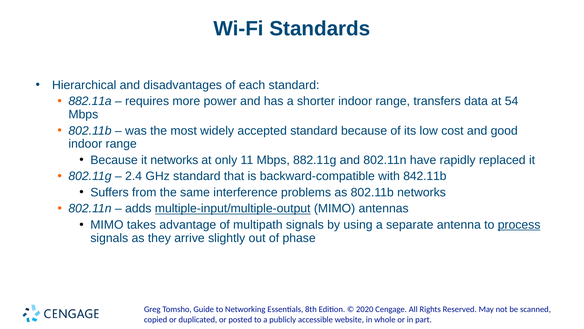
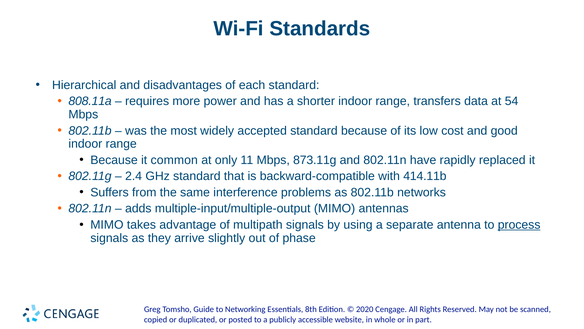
882.11a: 882.11a -> 808.11a
it networks: networks -> common
882.11g: 882.11g -> 873.11g
842.11b: 842.11b -> 414.11b
multiple-input/multiple-output underline: present -> none
